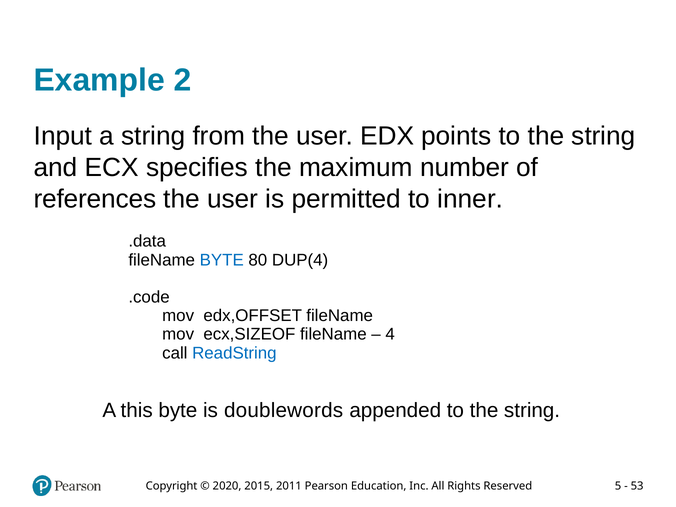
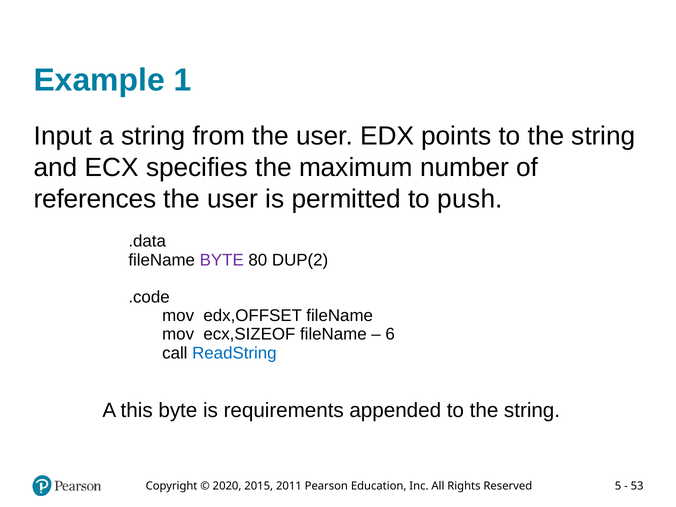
2: 2 -> 1
inner: inner -> push
BYTE at (222, 260) colour: blue -> purple
DUP(4: DUP(4 -> DUP(2
4: 4 -> 6
doublewords: doublewords -> requirements
